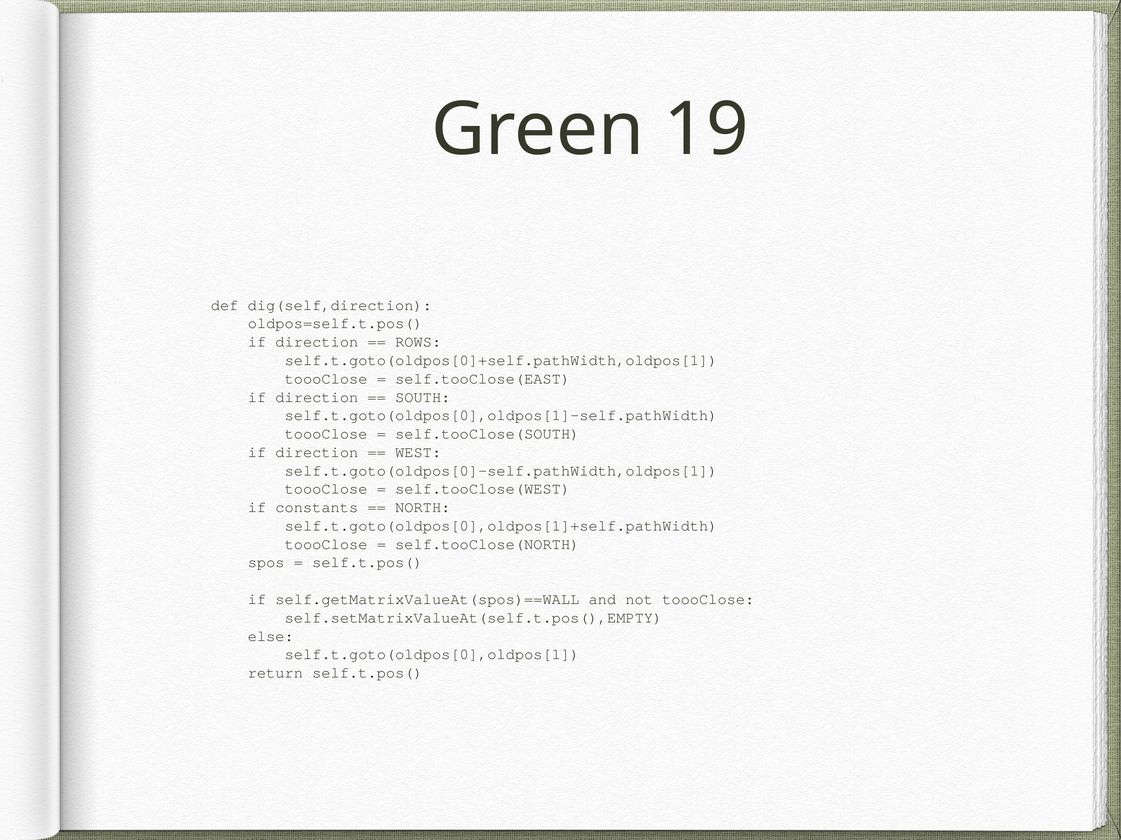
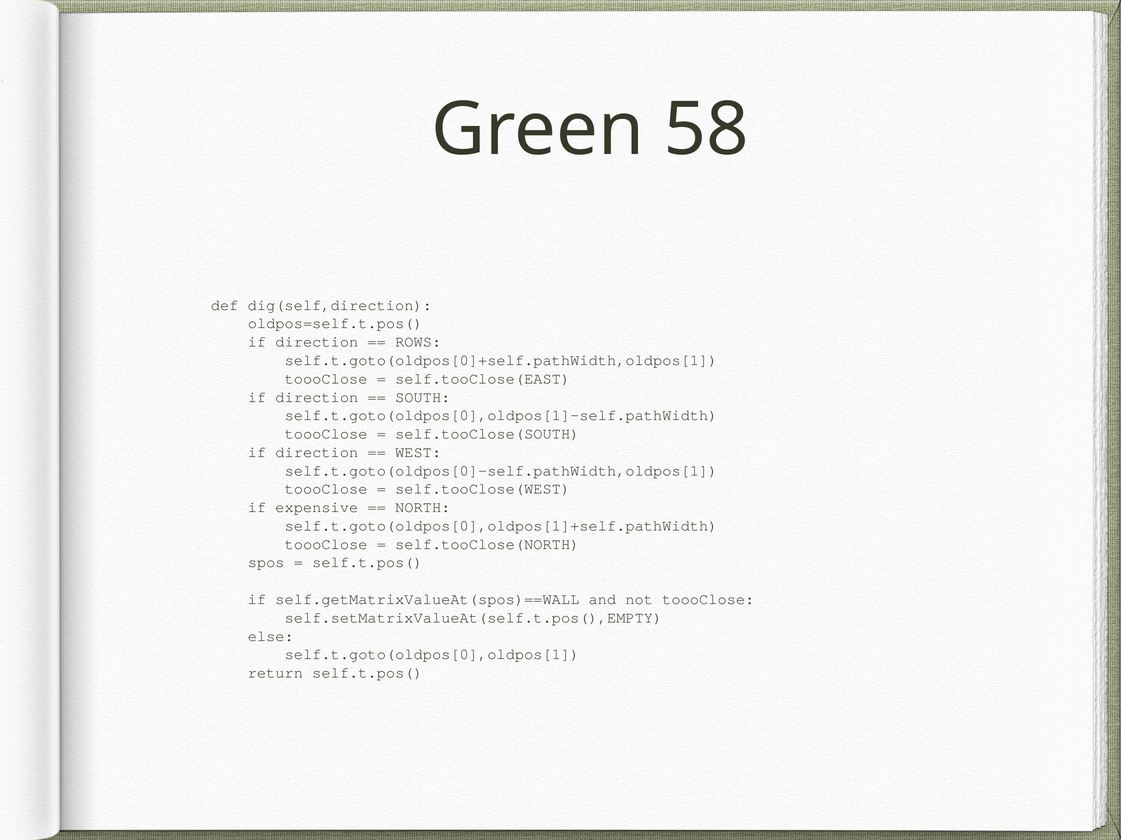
19: 19 -> 58
constants: constants -> expensive
